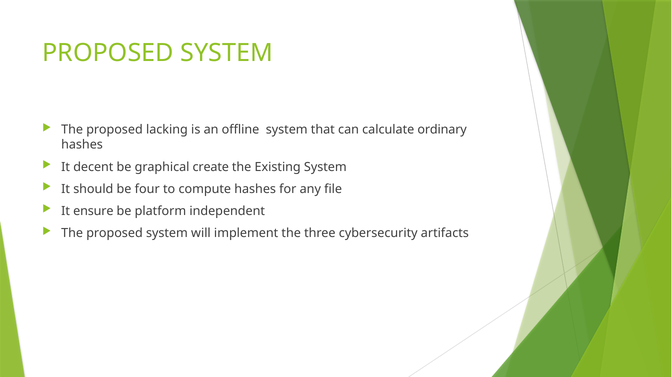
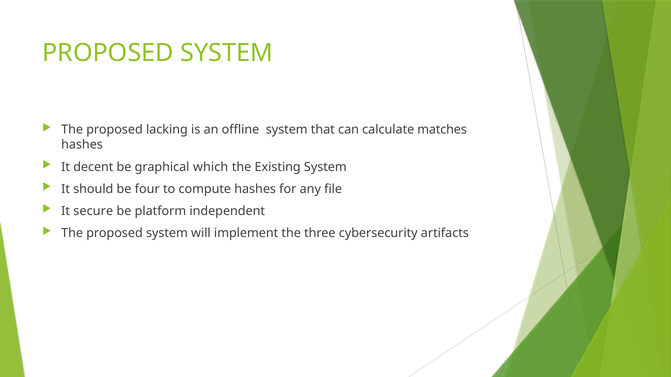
ordinary: ordinary -> matches
create: create -> which
ensure: ensure -> secure
